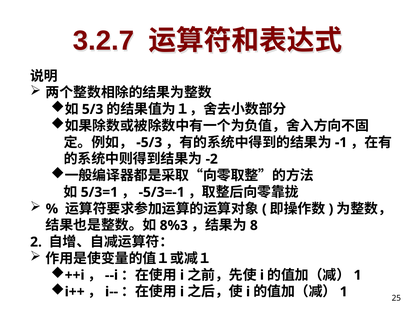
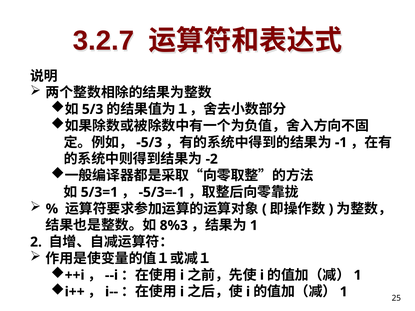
8 at (254, 226): 8 -> 1
